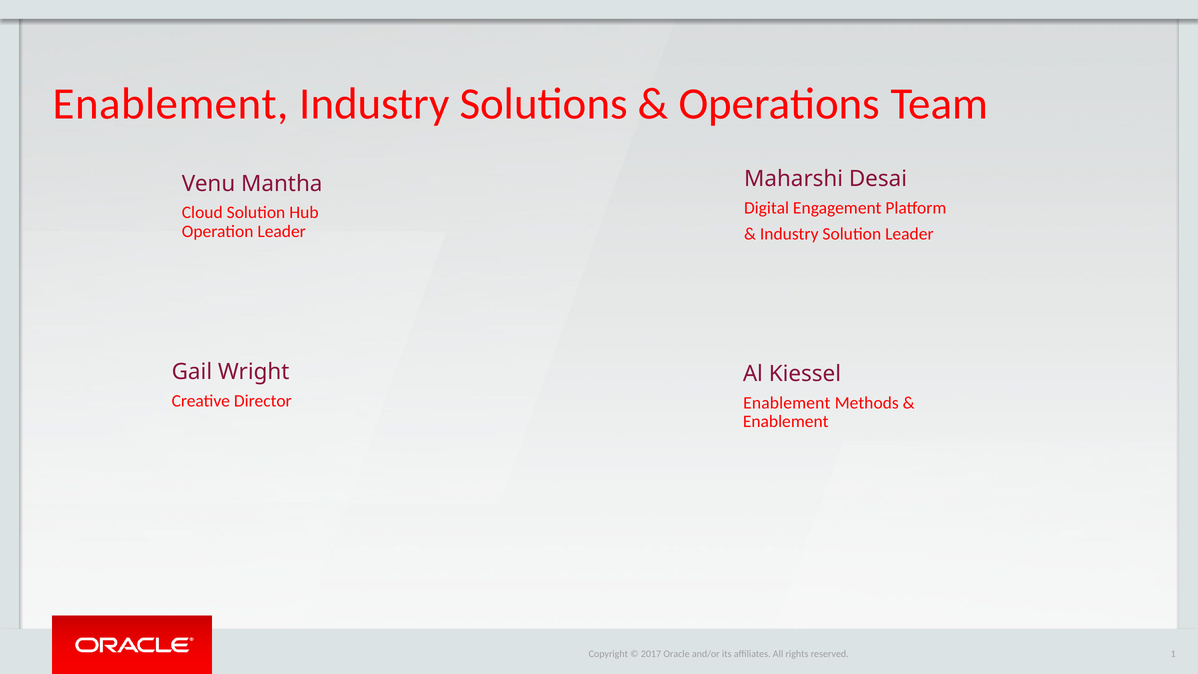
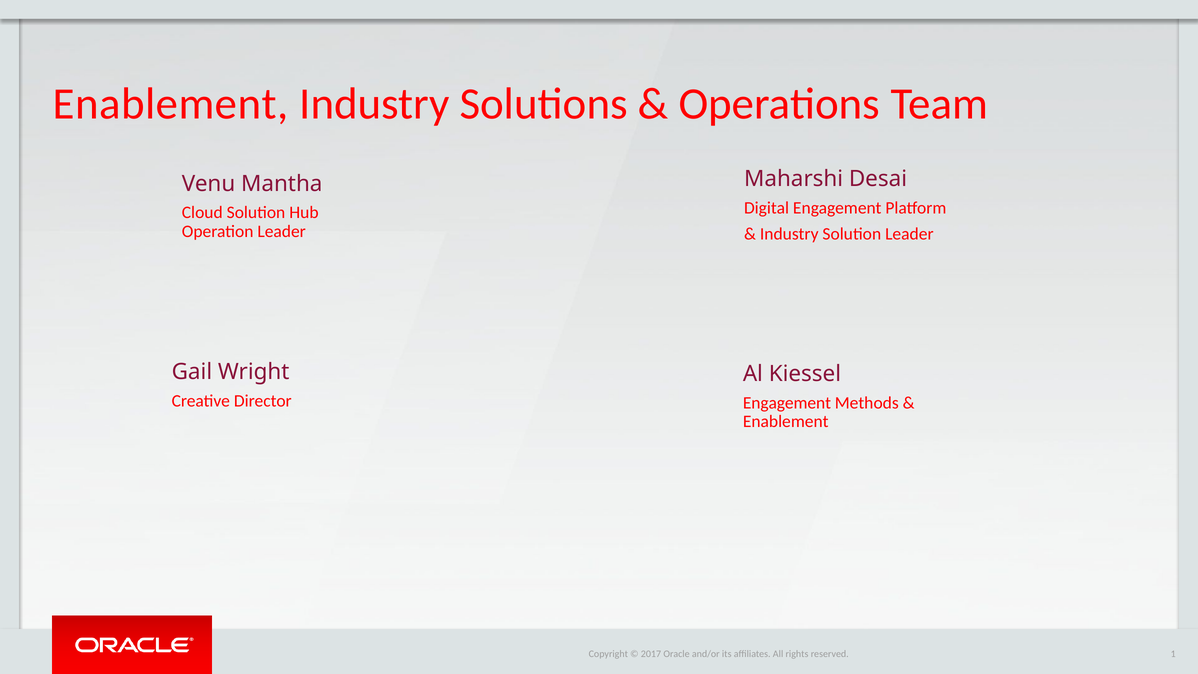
Enablement at (787, 403): Enablement -> Engagement
